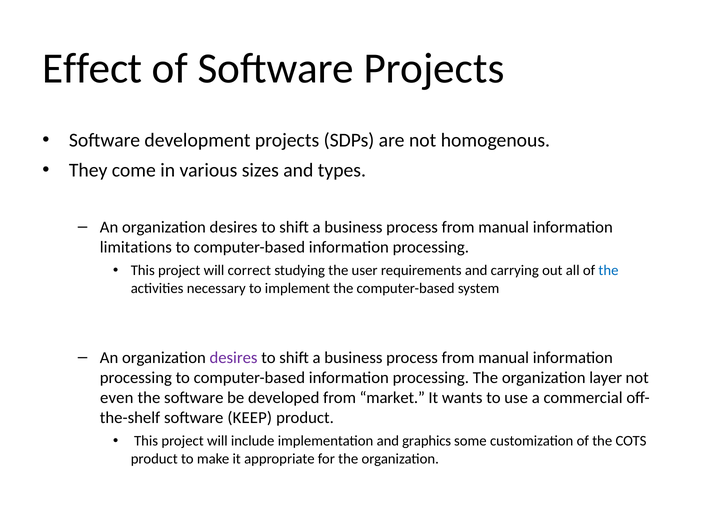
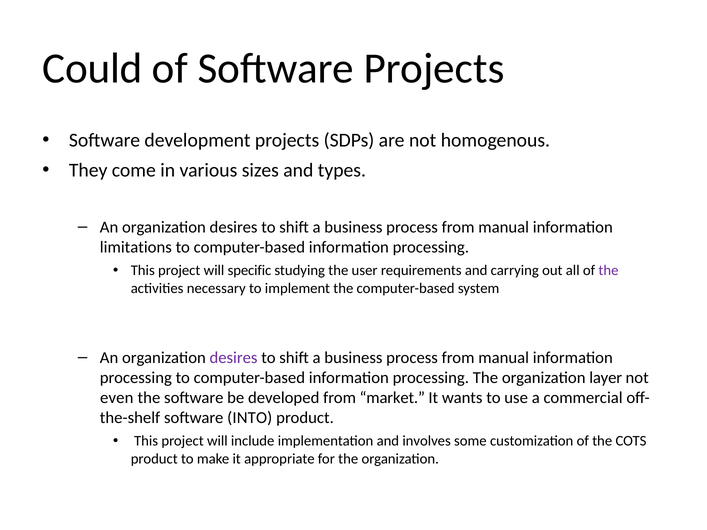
Effect: Effect -> Could
correct: correct -> specific
the at (608, 271) colour: blue -> purple
KEEP: KEEP -> INTO
graphics: graphics -> involves
